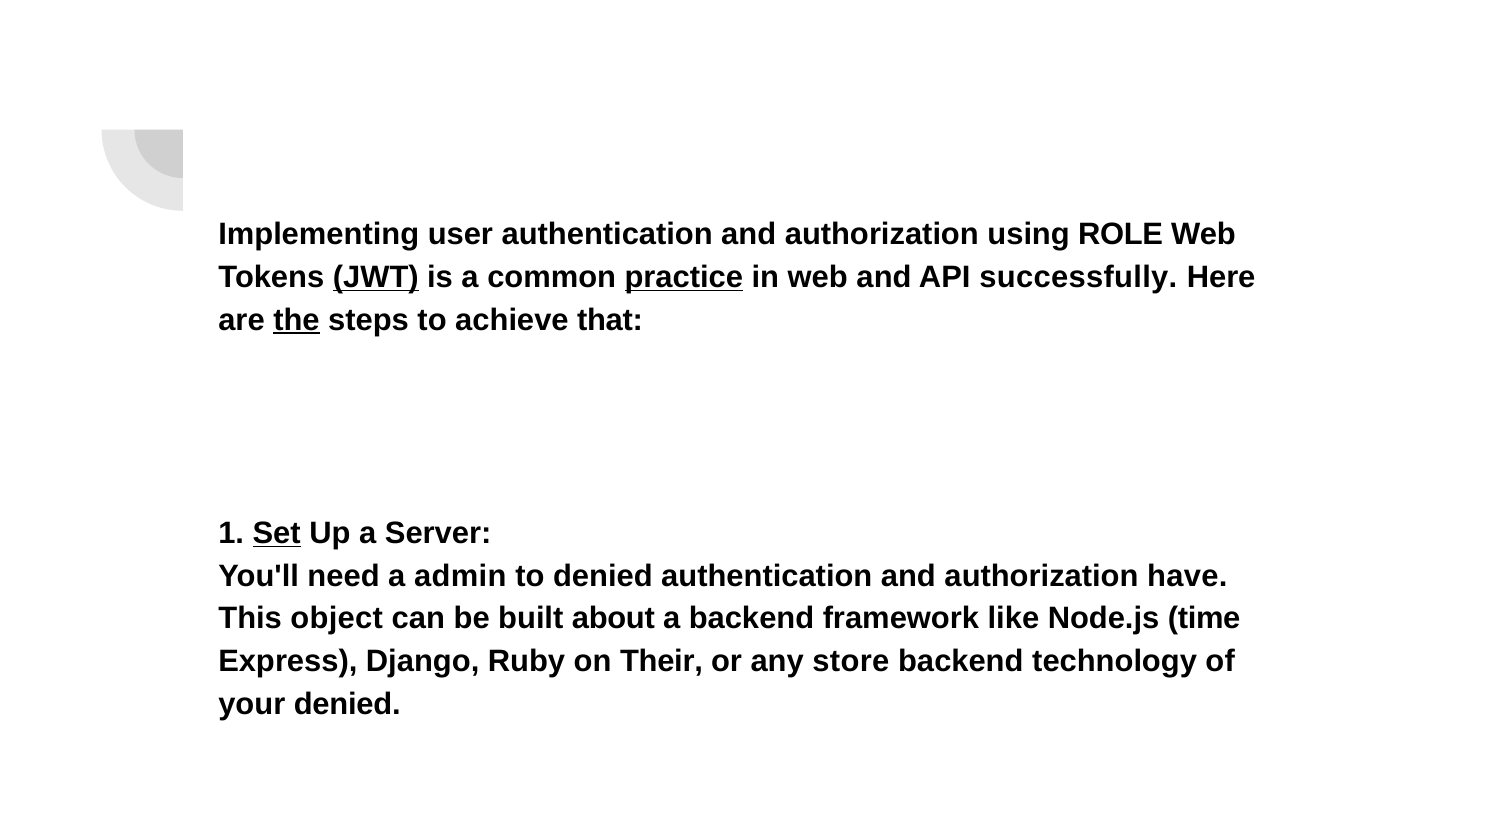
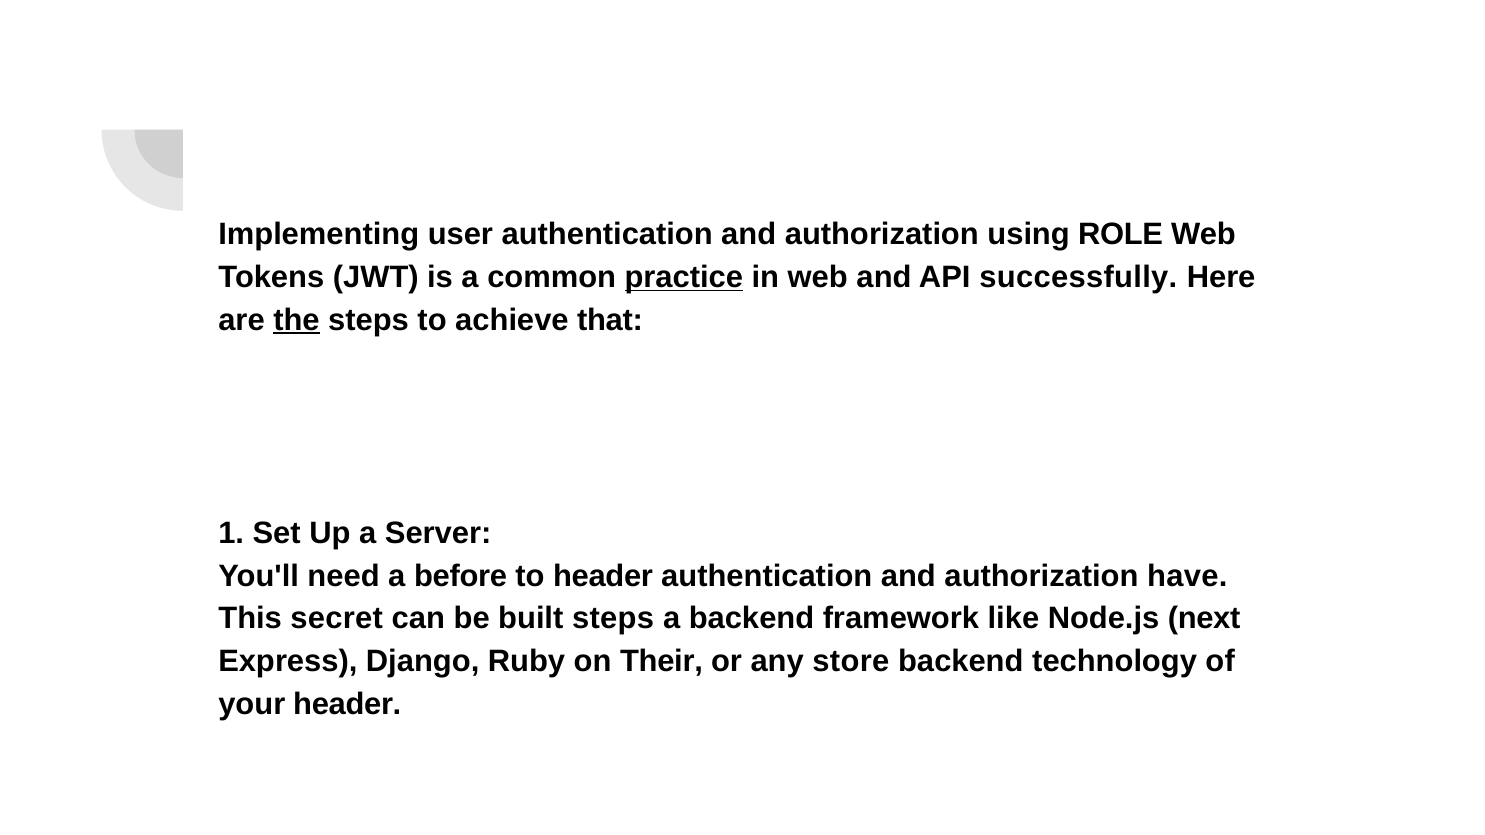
JWT underline: present -> none
Set underline: present -> none
admin: admin -> before
to denied: denied -> header
object: object -> secret
built about: about -> steps
time: time -> next
your denied: denied -> header
